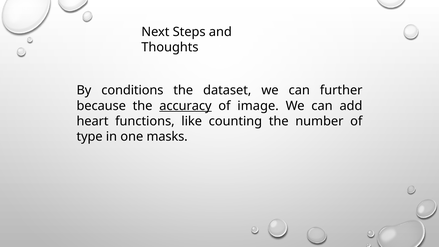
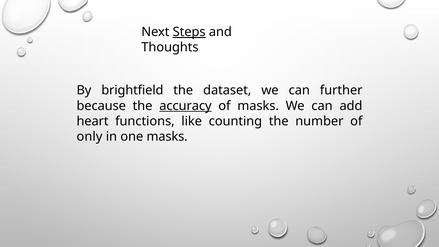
Steps underline: none -> present
conditions: conditions -> brightfield
of image: image -> masks
type: type -> only
